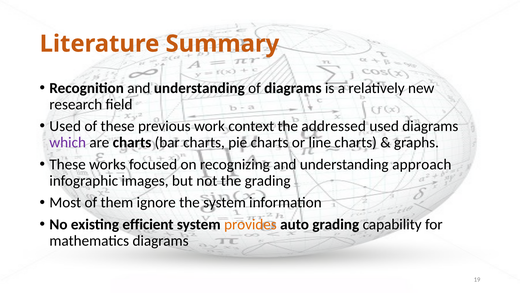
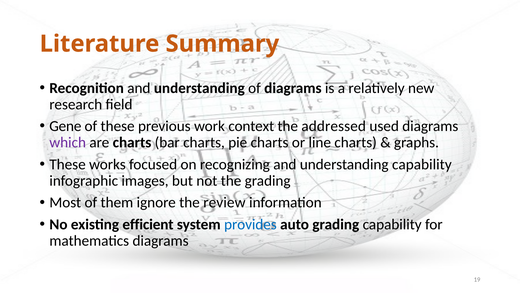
Used at (65, 126): Used -> Gene
understanding approach: approach -> capability
the system: system -> review
provides colour: orange -> blue
